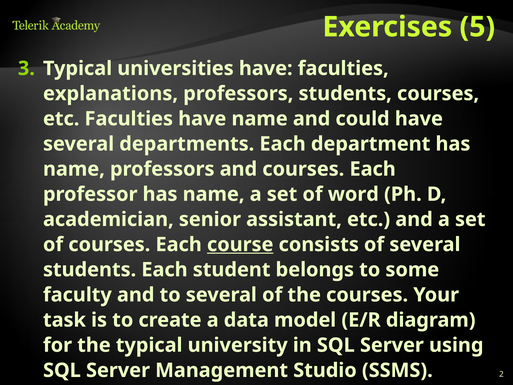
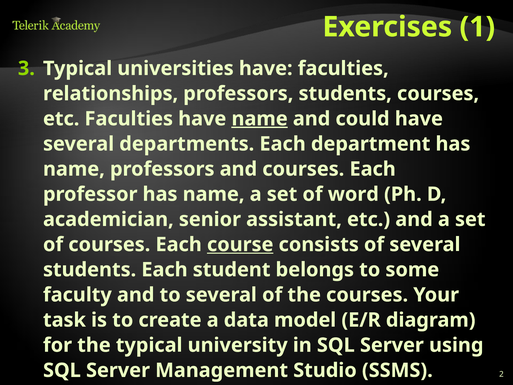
5: 5 -> 1
explanations: explanations -> relationships
name at (260, 119) underline: none -> present
